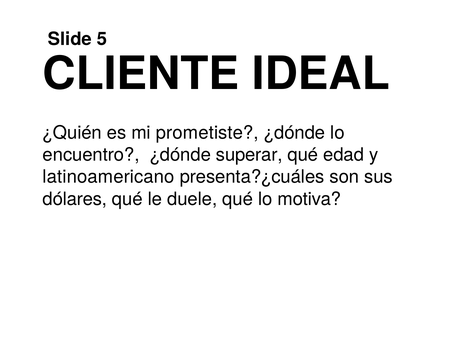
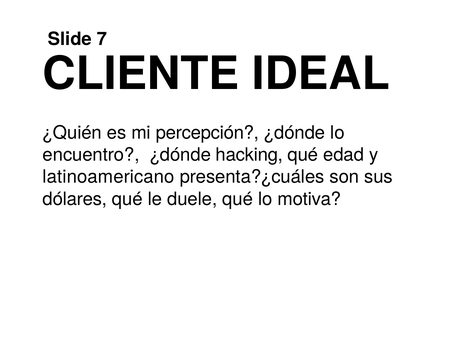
5: 5 -> 7
prometiste: prometiste -> percepción
superar: superar -> hacking
